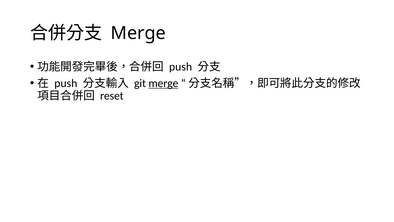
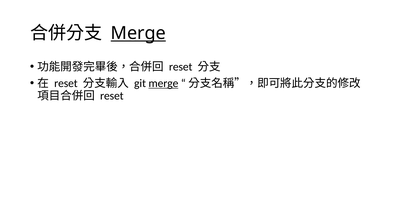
Merge at (138, 33) underline: none -> present
push at (181, 67): push -> reset
push at (66, 83): push -> reset
